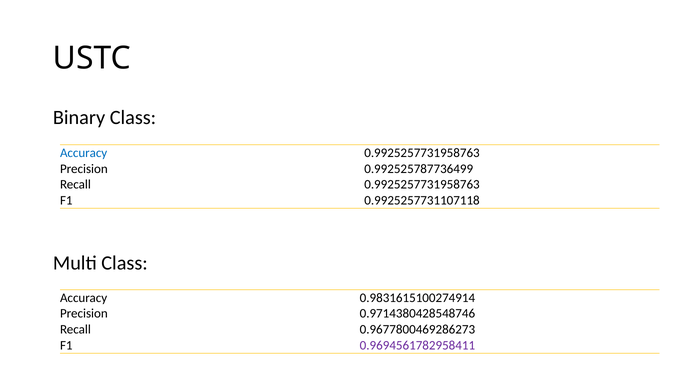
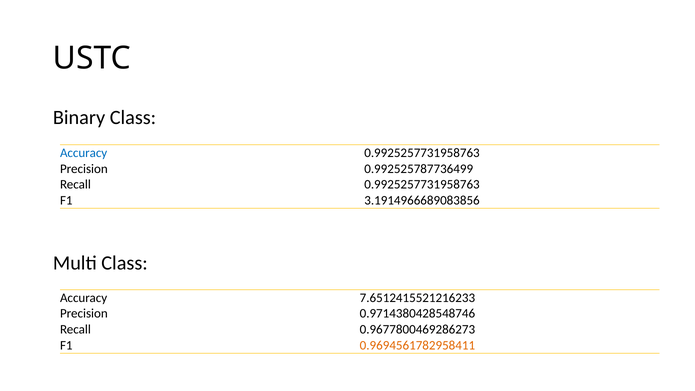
0.9925257731107118: 0.9925257731107118 -> 3.1914966689083856
0.9831615100274914: 0.9831615100274914 -> 7.6512415521216233
0.9694561782958411 colour: purple -> orange
